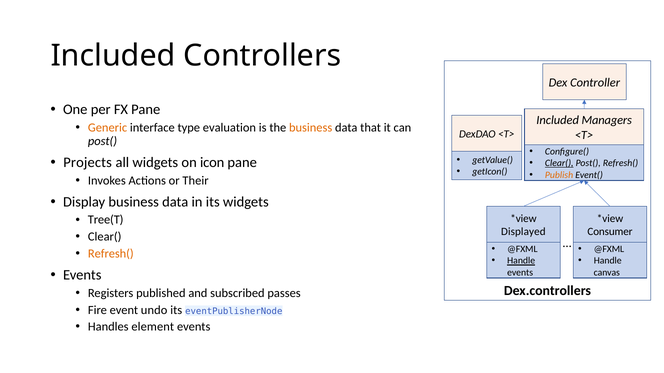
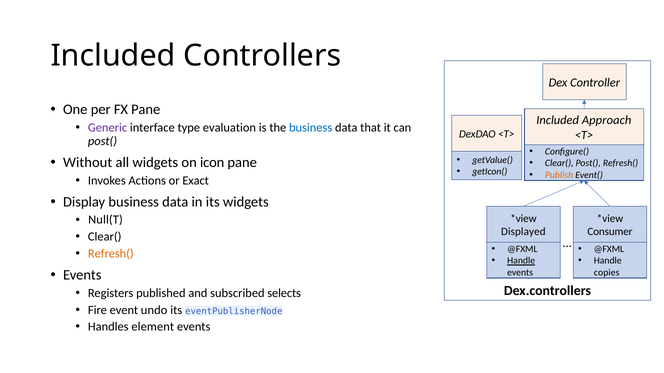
Managers: Managers -> Approach
Generic colour: orange -> purple
business at (311, 128) colour: orange -> blue
Projects: Projects -> Without
Clear( at (559, 163) underline: present -> none
Their: Their -> Exact
Tree(T: Tree(T -> Null(T
canvas: canvas -> copies
passes: passes -> selects
